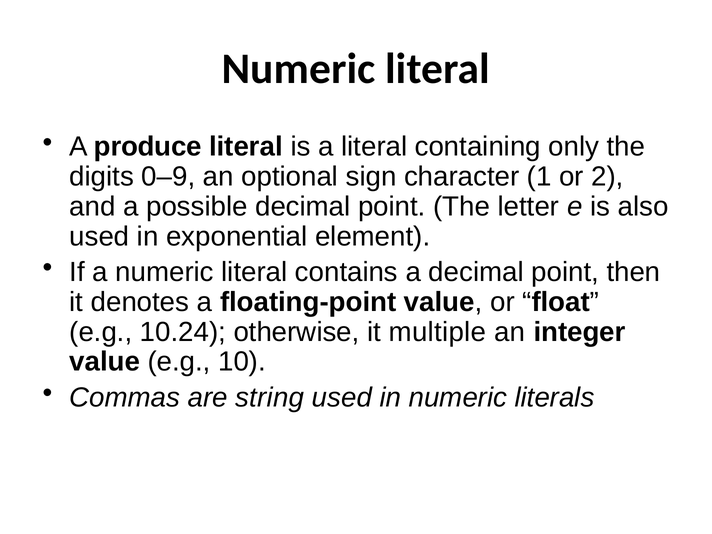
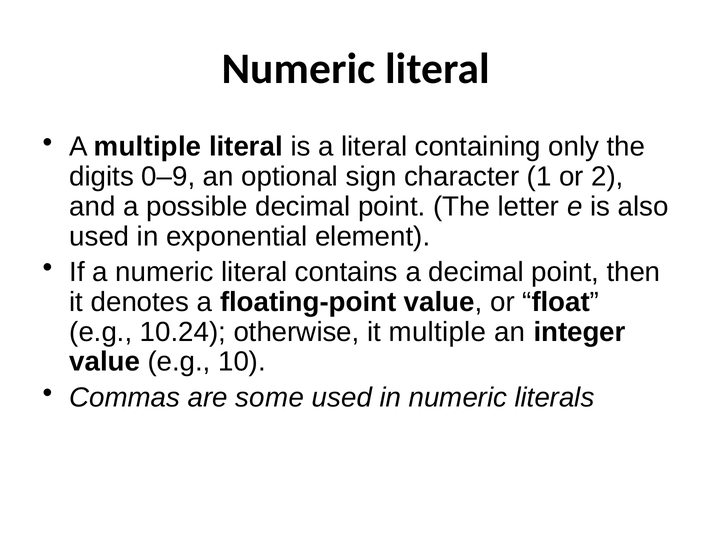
A produce: produce -> multiple
string: string -> some
